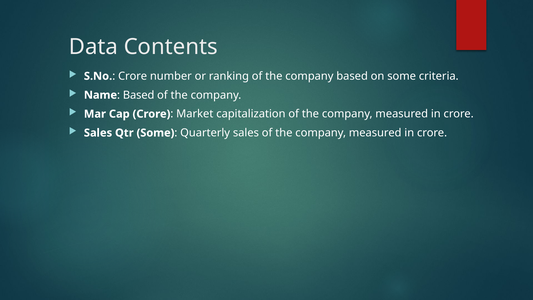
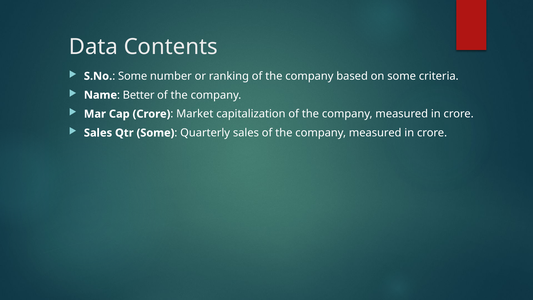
Crore at (133, 76): Crore -> Some
Based at (139, 95): Based -> Better
